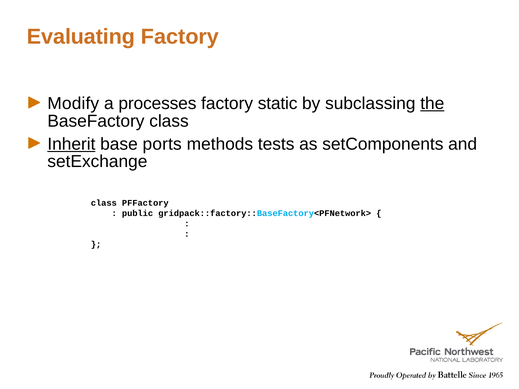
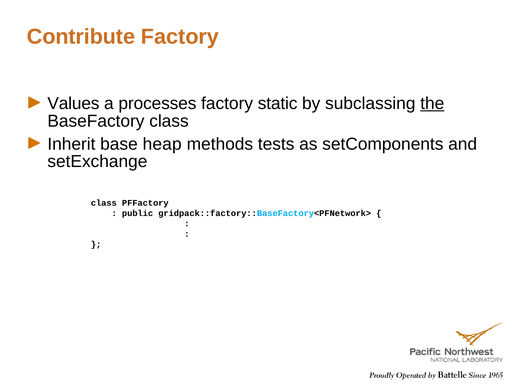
Evaluating: Evaluating -> Contribute
Modify: Modify -> Values
Inherit underline: present -> none
ports: ports -> heap
